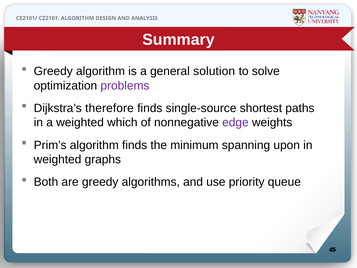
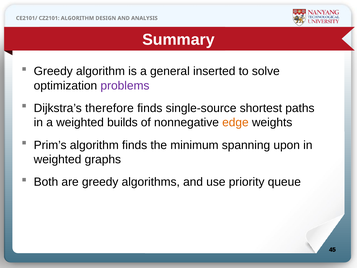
solution: solution -> inserted
which: which -> builds
edge colour: purple -> orange
